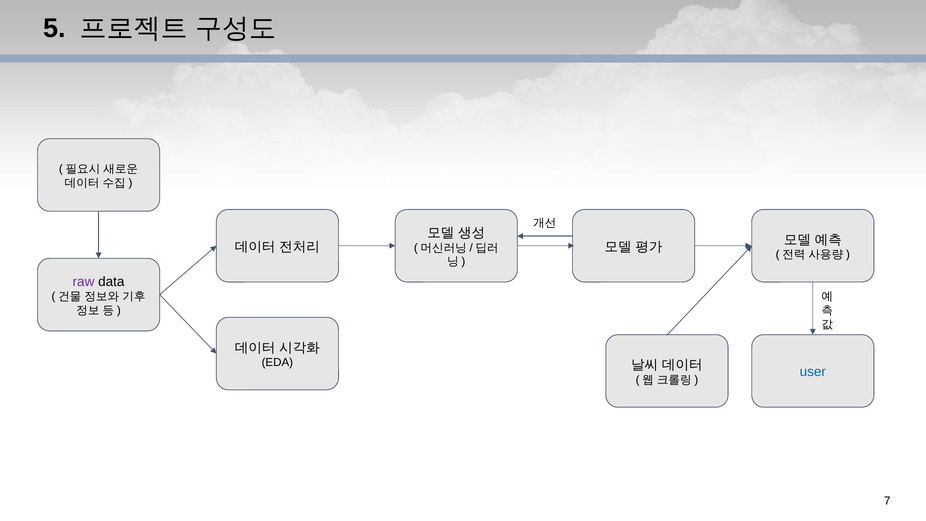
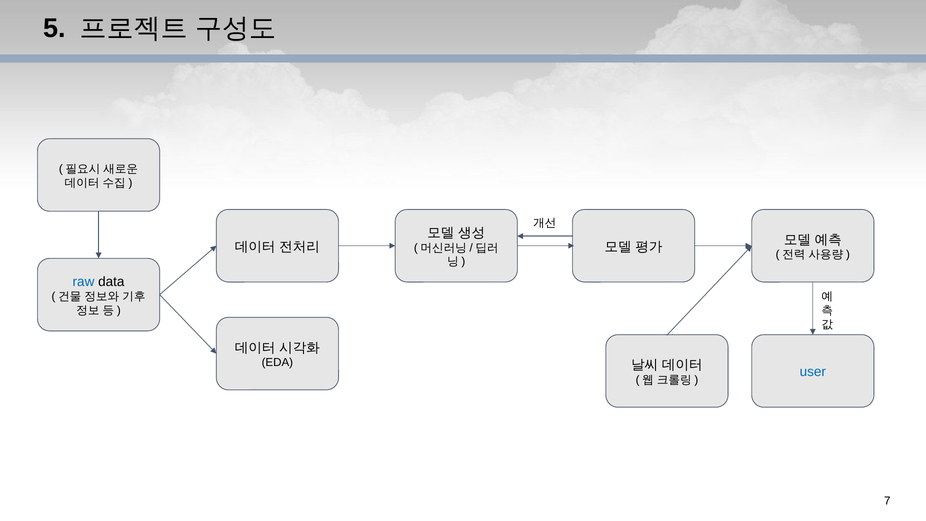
raw colour: purple -> blue
